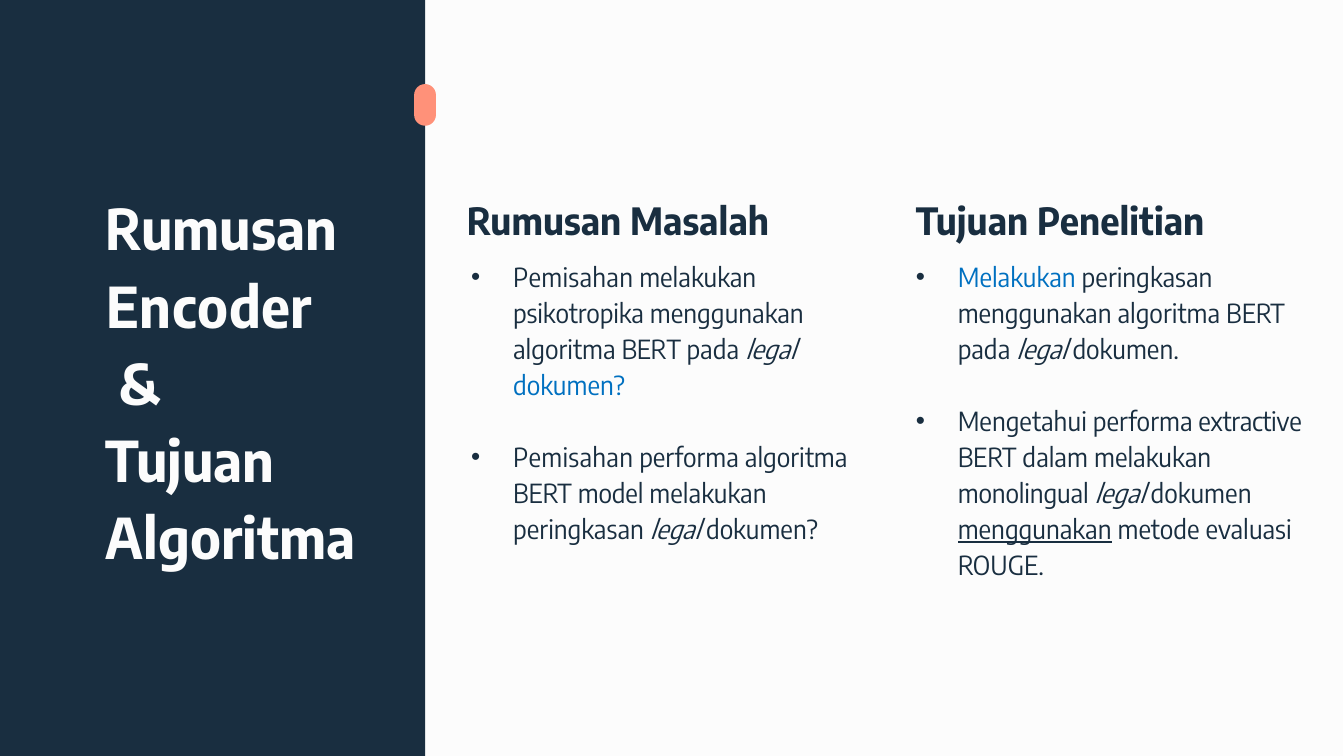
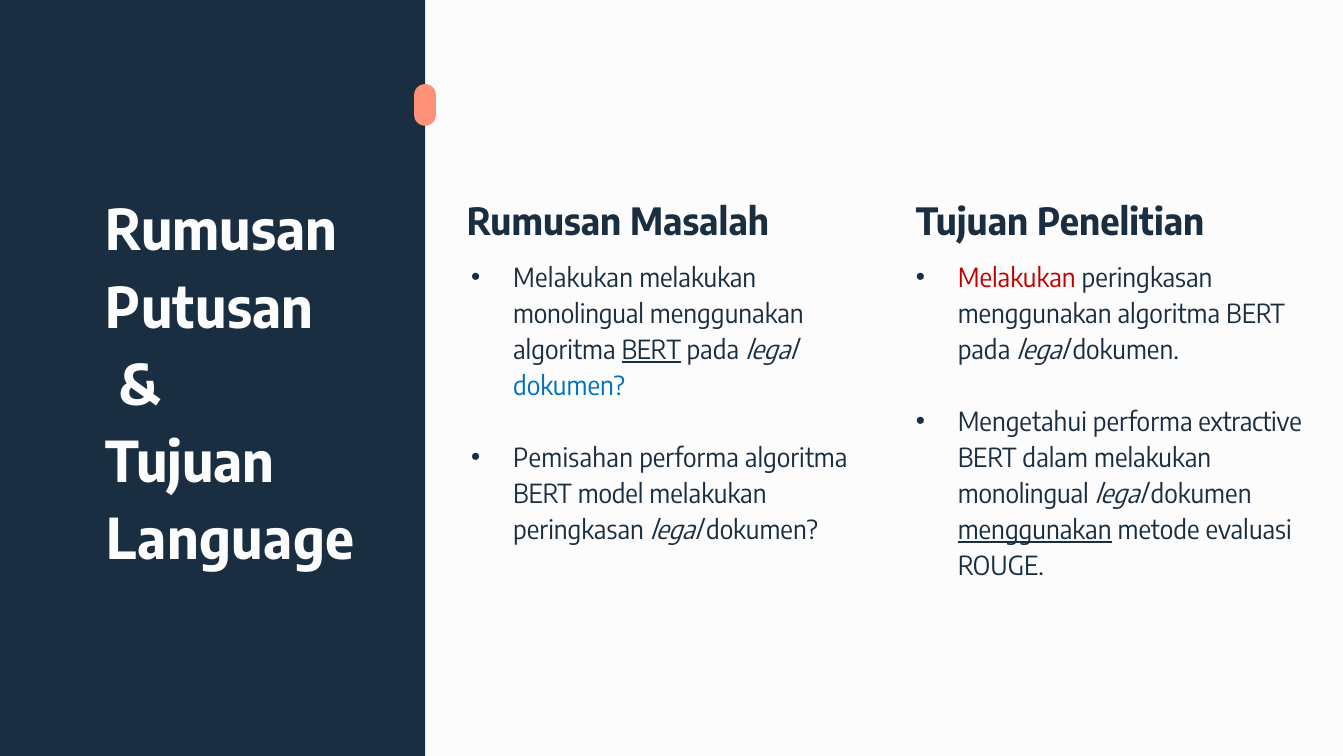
Pemisahan at (573, 278): Pemisahan -> Melakukan
Melakukan at (1017, 278) colour: blue -> red
Encoder: Encoder -> Putusan
psikotropika at (579, 314): psikotropika -> monolingual
BERT at (651, 350) underline: none -> present
Algoritma at (231, 541): Algoritma -> Language
